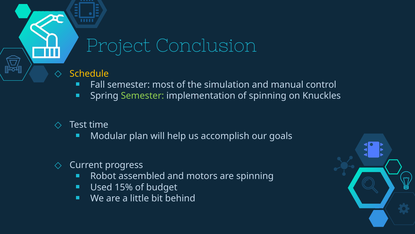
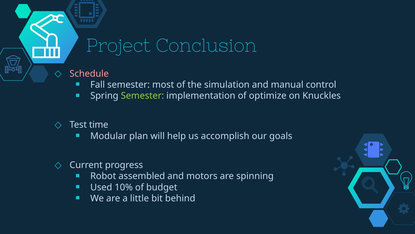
Schedule colour: yellow -> pink
of spinning: spinning -> optimize
15%: 15% -> 10%
